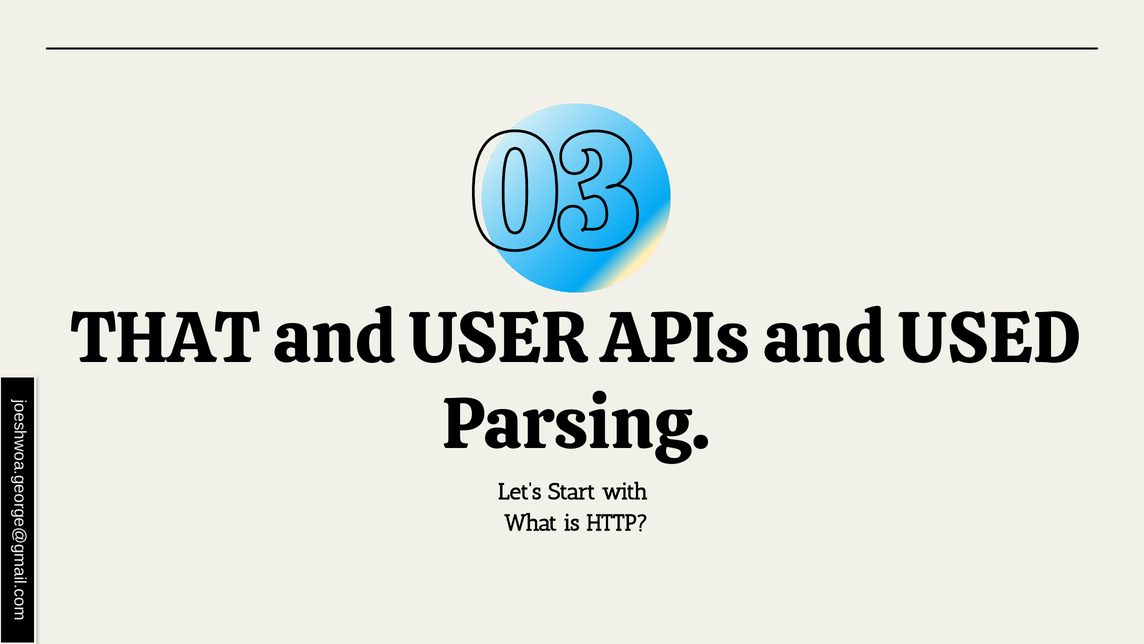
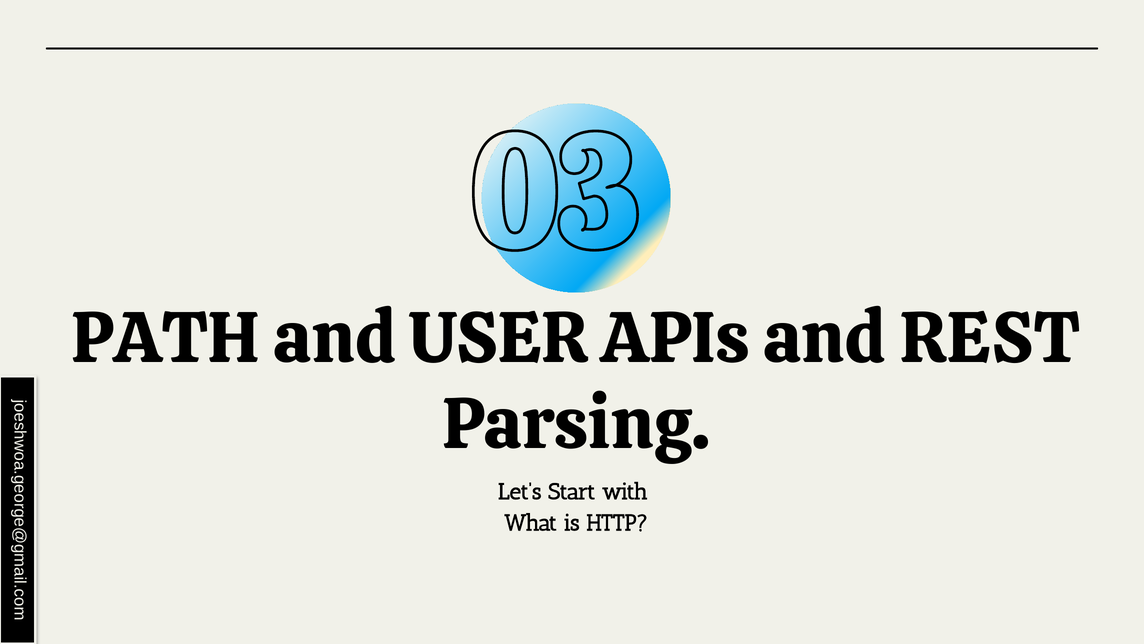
THAT: THAT -> PATH
USED: USED -> REST
